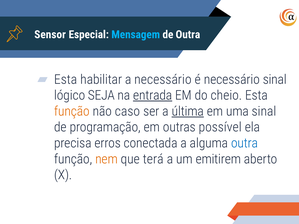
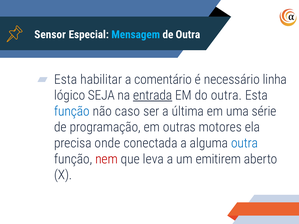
a necessário: necessário -> comentário
necessário sinal: sinal -> linha
do cheio: cheio -> outra
função at (72, 111) colour: orange -> blue
última underline: present -> none
uma sinal: sinal -> série
possível: possível -> motores
erros: erros -> onde
nem colour: orange -> red
terá: terá -> leva
